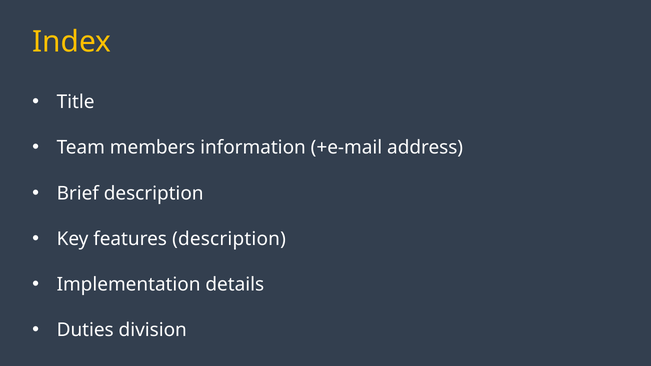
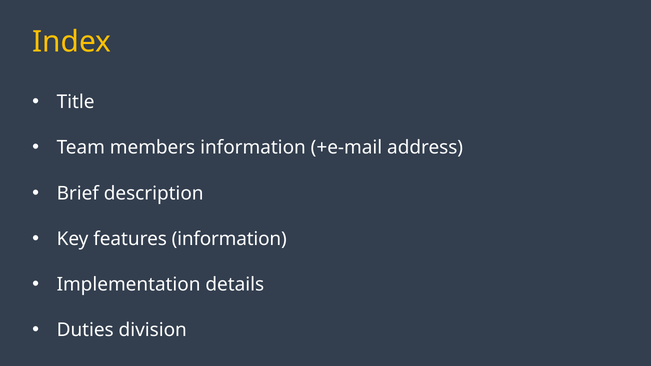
features description: description -> information
